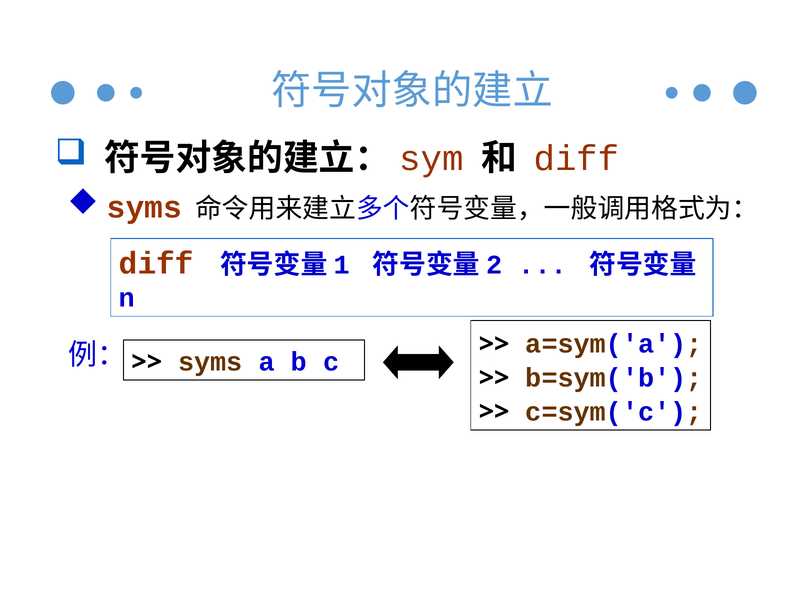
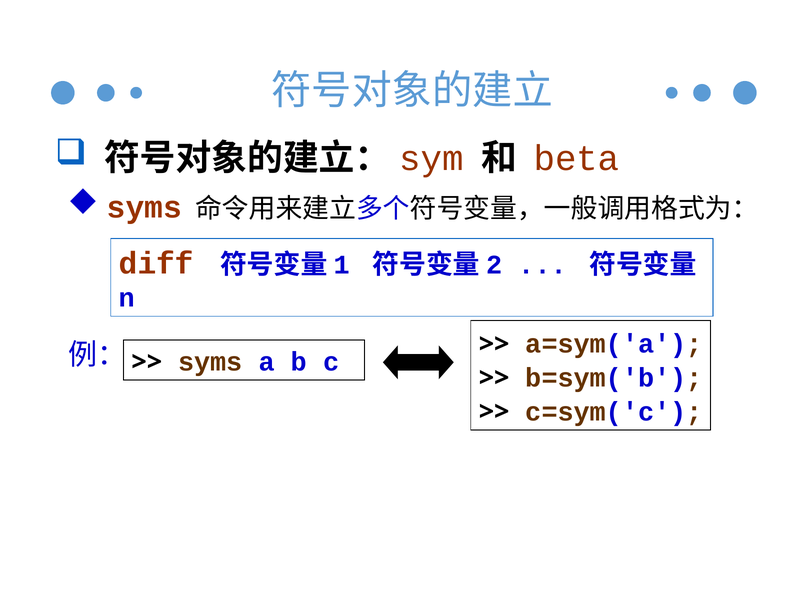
diff at (576, 159): diff -> beta
